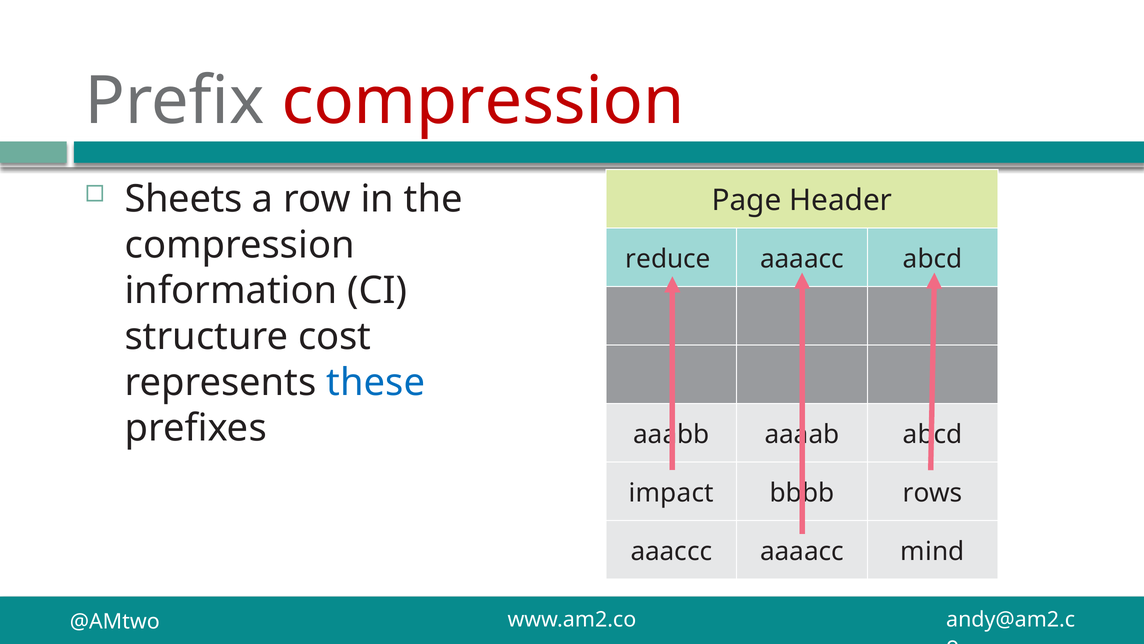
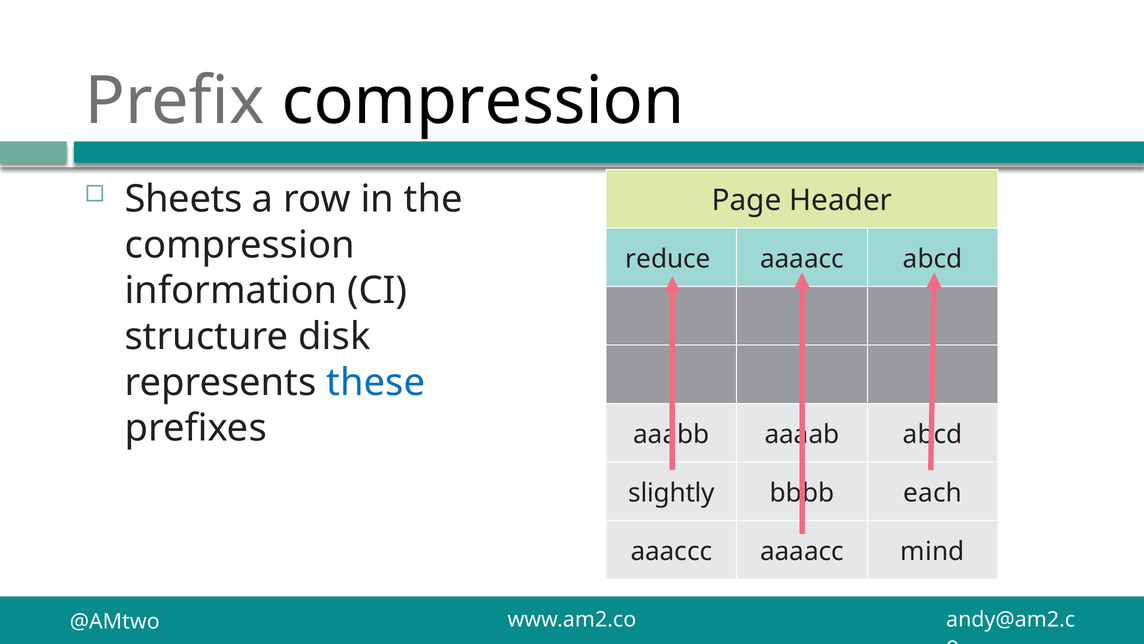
compression at (483, 101) colour: red -> black
cost: cost -> disk
impact: impact -> slightly
rows: rows -> each
